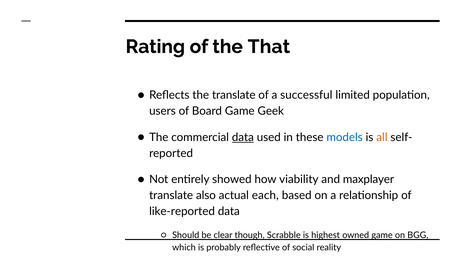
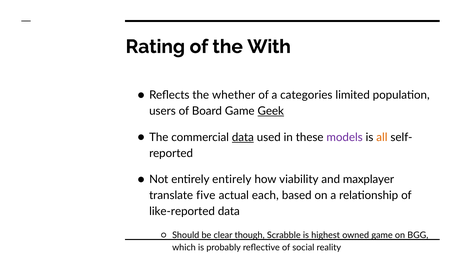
That: That -> With
the translate: translate -> whether
successful: successful -> categories
Geek underline: none -> present
models colour: blue -> purple
entirely showed: showed -> entirely
also: also -> five
